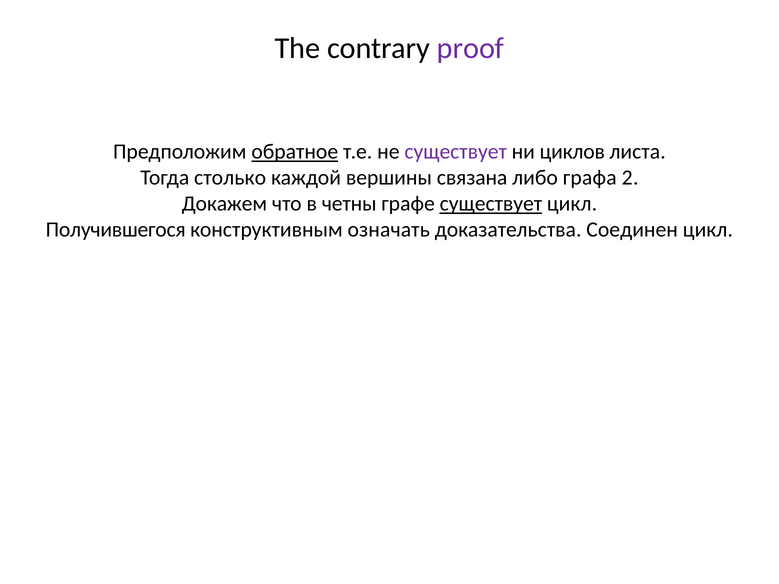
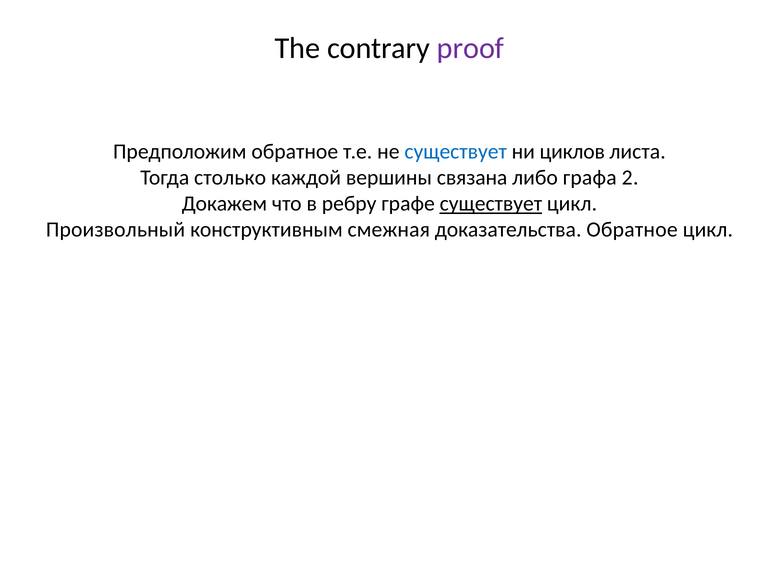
обратное at (295, 152) underline: present -> none
существует at (456, 152) colour: purple -> blue
четны: четны -> ребру
Получившегося: Получившегося -> Произвольный
означать: означать -> смежная
доказательства Соединен: Соединен -> Обратное
